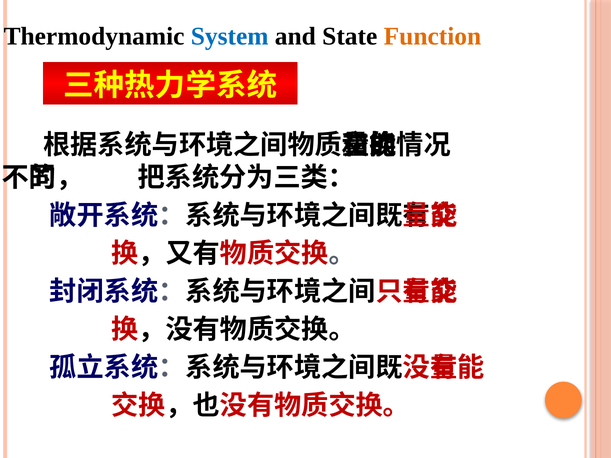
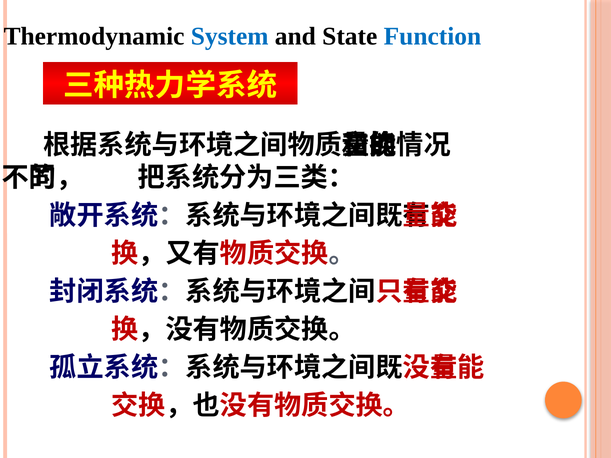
Function colour: orange -> blue
